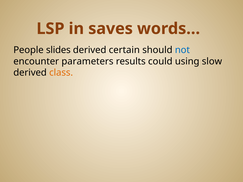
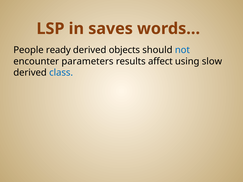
slides: slides -> ready
certain: certain -> objects
could: could -> affect
class colour: orange -> blue
